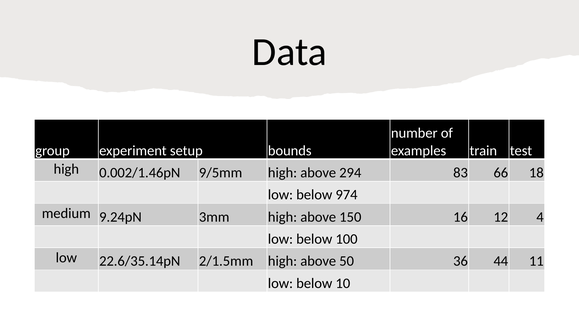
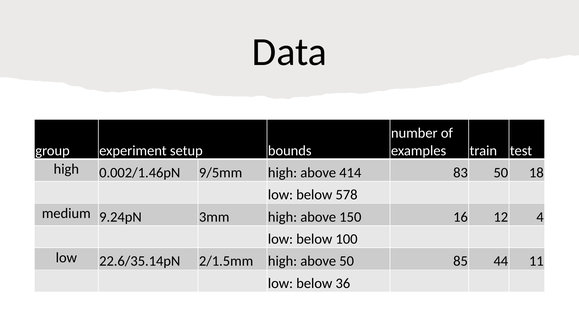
294: 294 -> 414
83 66: 66 -> 50
974: 974 -> 578
36: 36 -> 85
10: 10 -> 36
